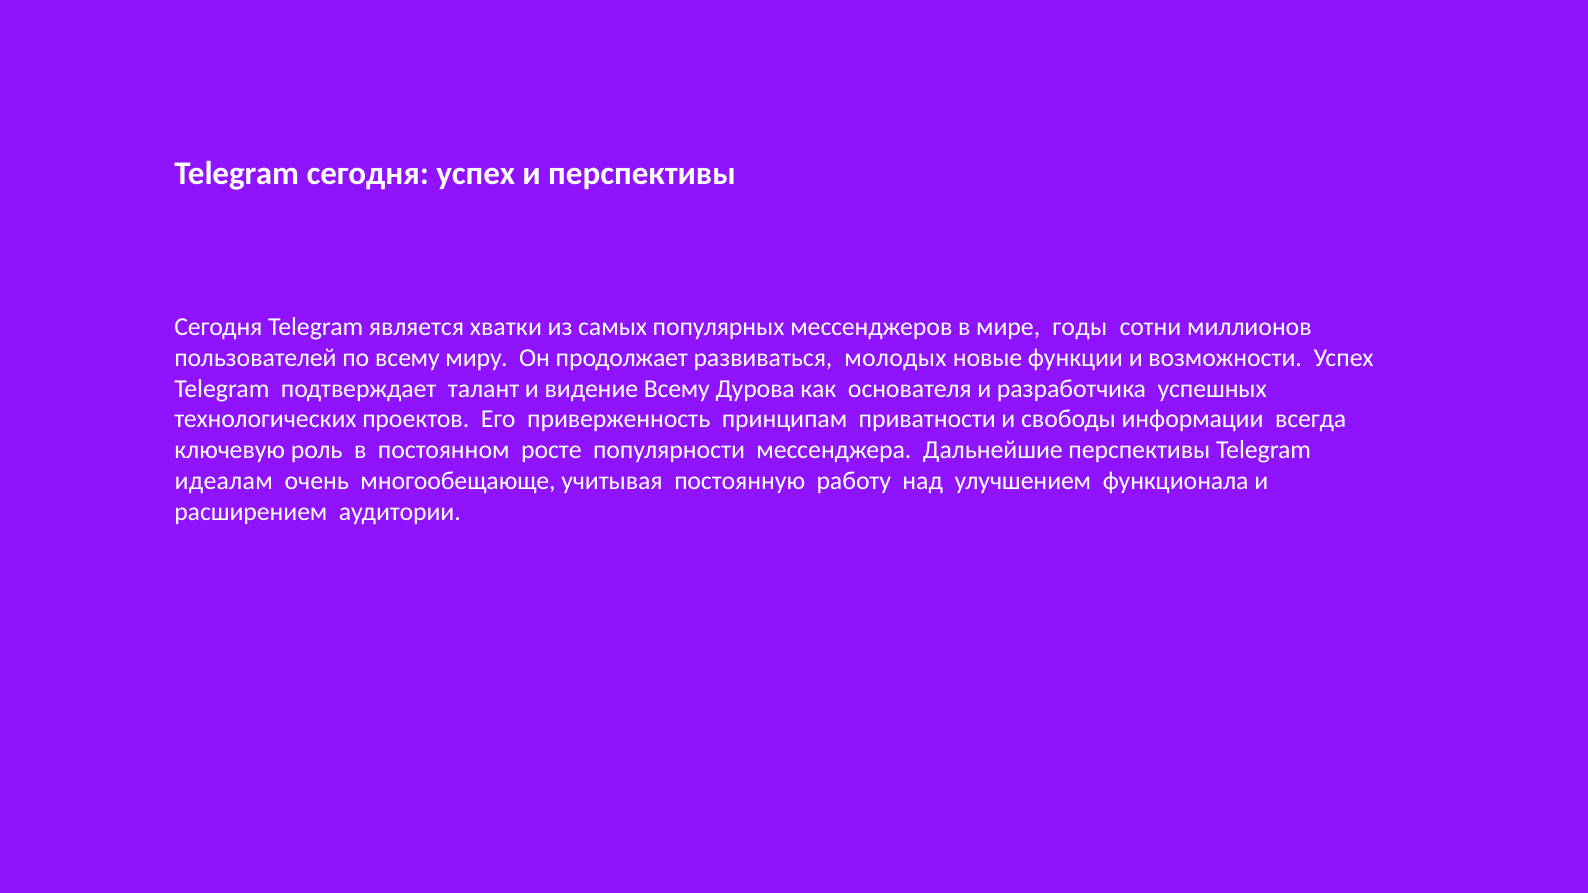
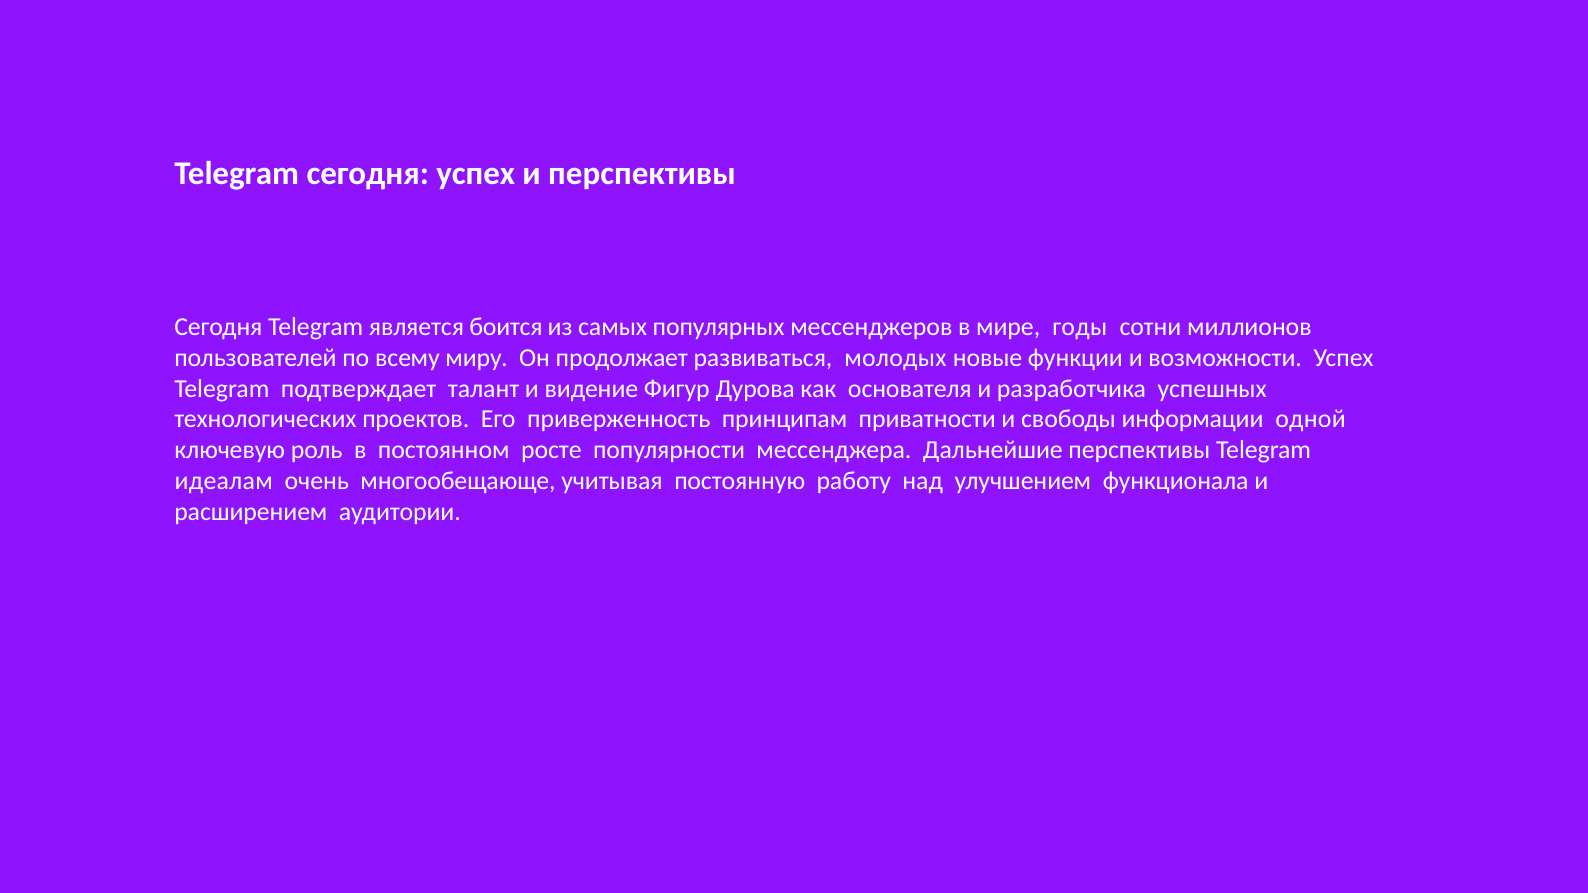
хватки: хватки -> боится
видение Всему: Всему -> Фигур
всегда: всегда -> одной
